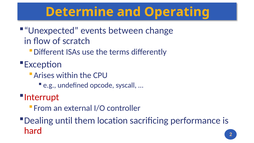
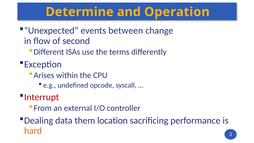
Operating: Operating -> Operation
scratch: scratch -> second
until: until -> data
hard colour: red -> orange
